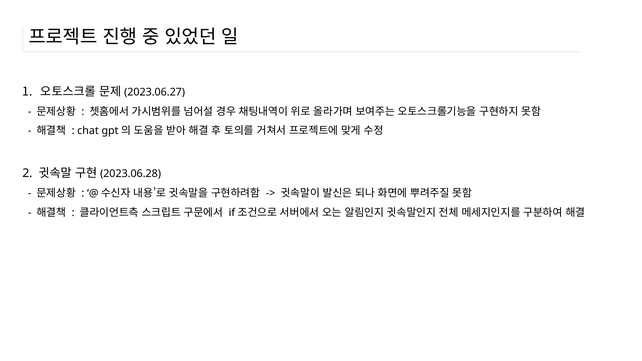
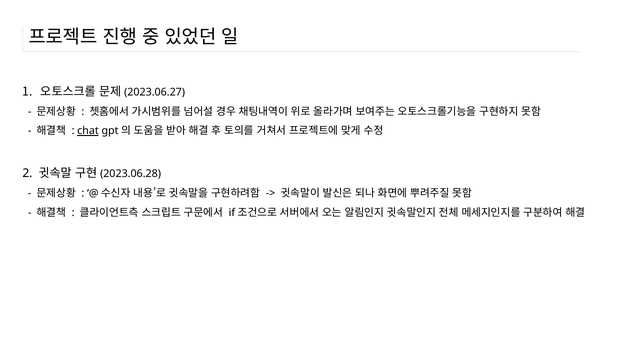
chat underline: none -> present
